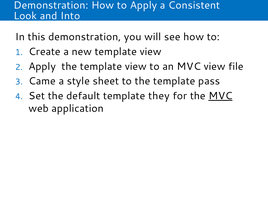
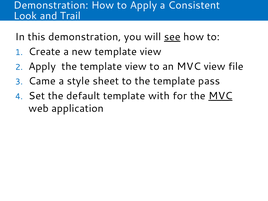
Into: Into -> Trail
see underline: none -> present
they: they -> with
